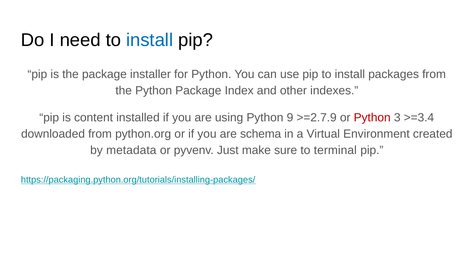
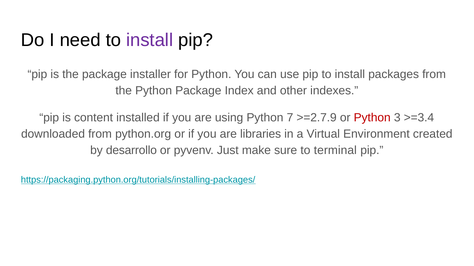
install at (150, 40) colour: blue -> purple
9: 9 -> 7
schema: schema -> libraries
metadata: metadata -> desarrollo
